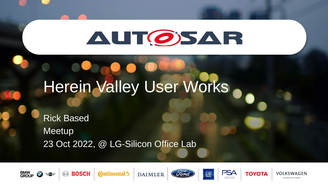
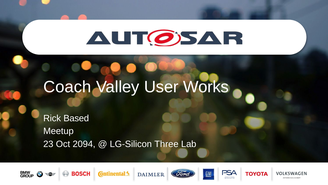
Herein: Herein -> Coach
2022: 2022 -> 2094
Office: Office -> Three
